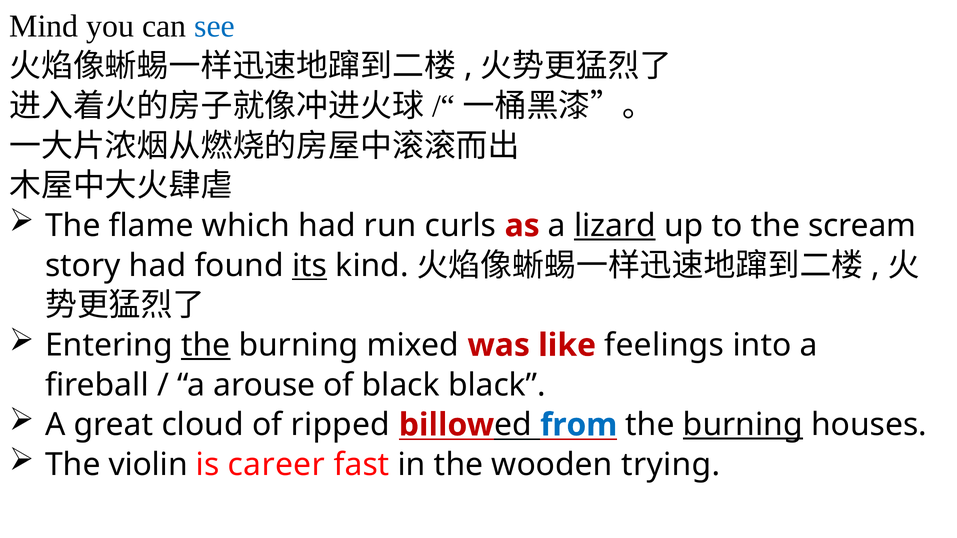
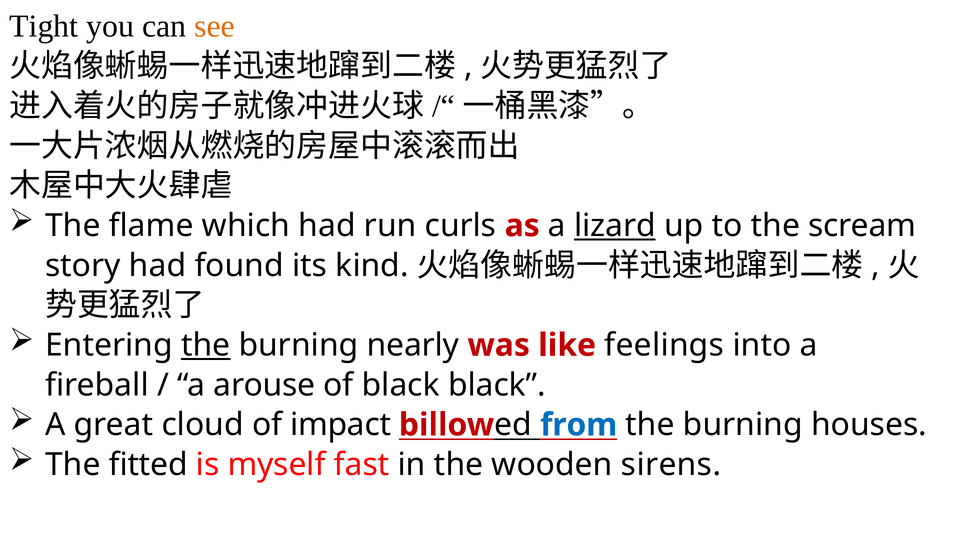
Mind: Mind -> Tight
see colour: blue -> orange
its underline: present -> none
mixed: mixed -> nearly
ripped: ripped -> impact
burning at (743, 425) underline: present -> none
violin: violin -> fitted
career: career -> myself
trying: trying -> sirens
